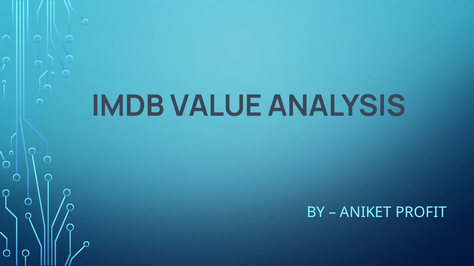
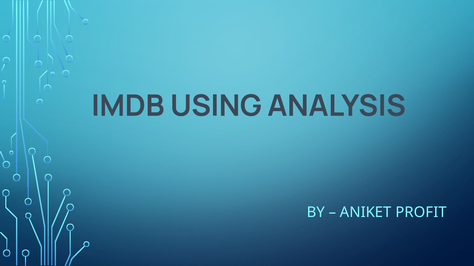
VALUE: VALUE -> USING
